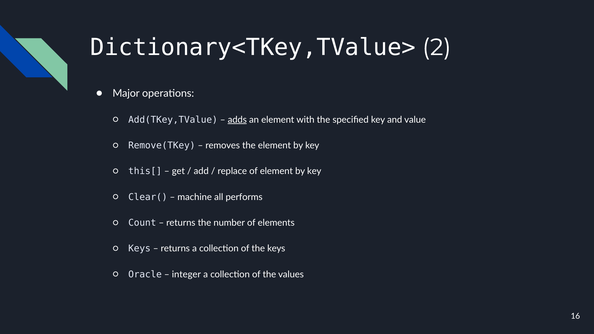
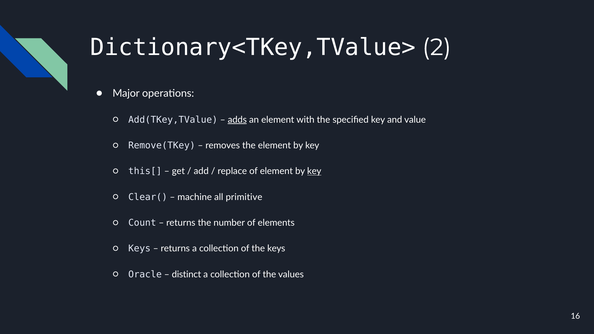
key at (314, 171) underline: none -> present
performs: performs -> primitive
integer: integer -> distinct
